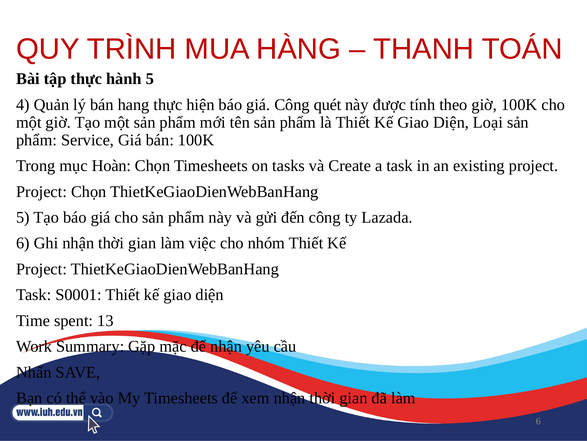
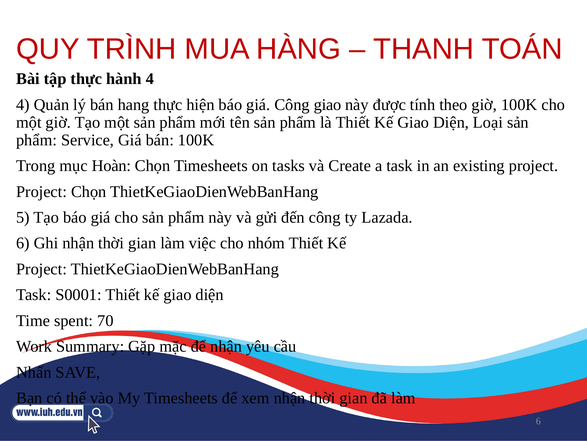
hành 5: 5 -> 4
Công quét: quét -> giao
13: 13 -> 70
